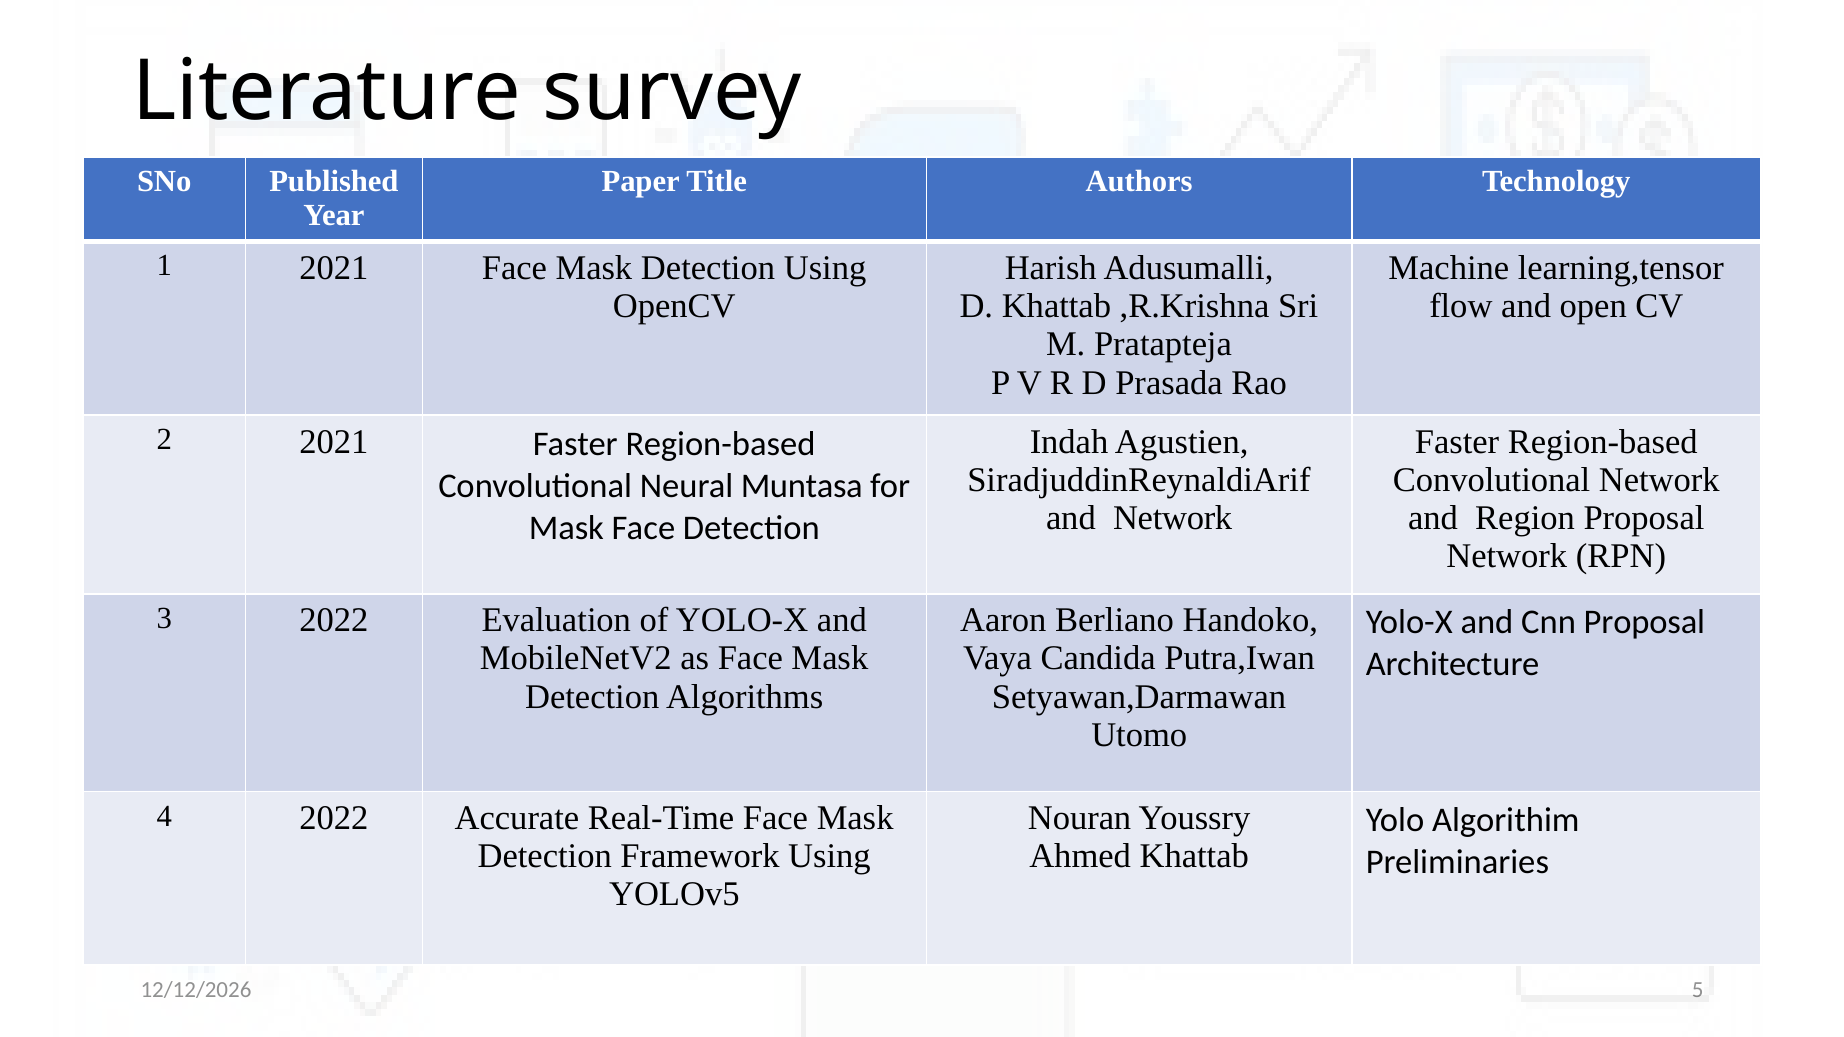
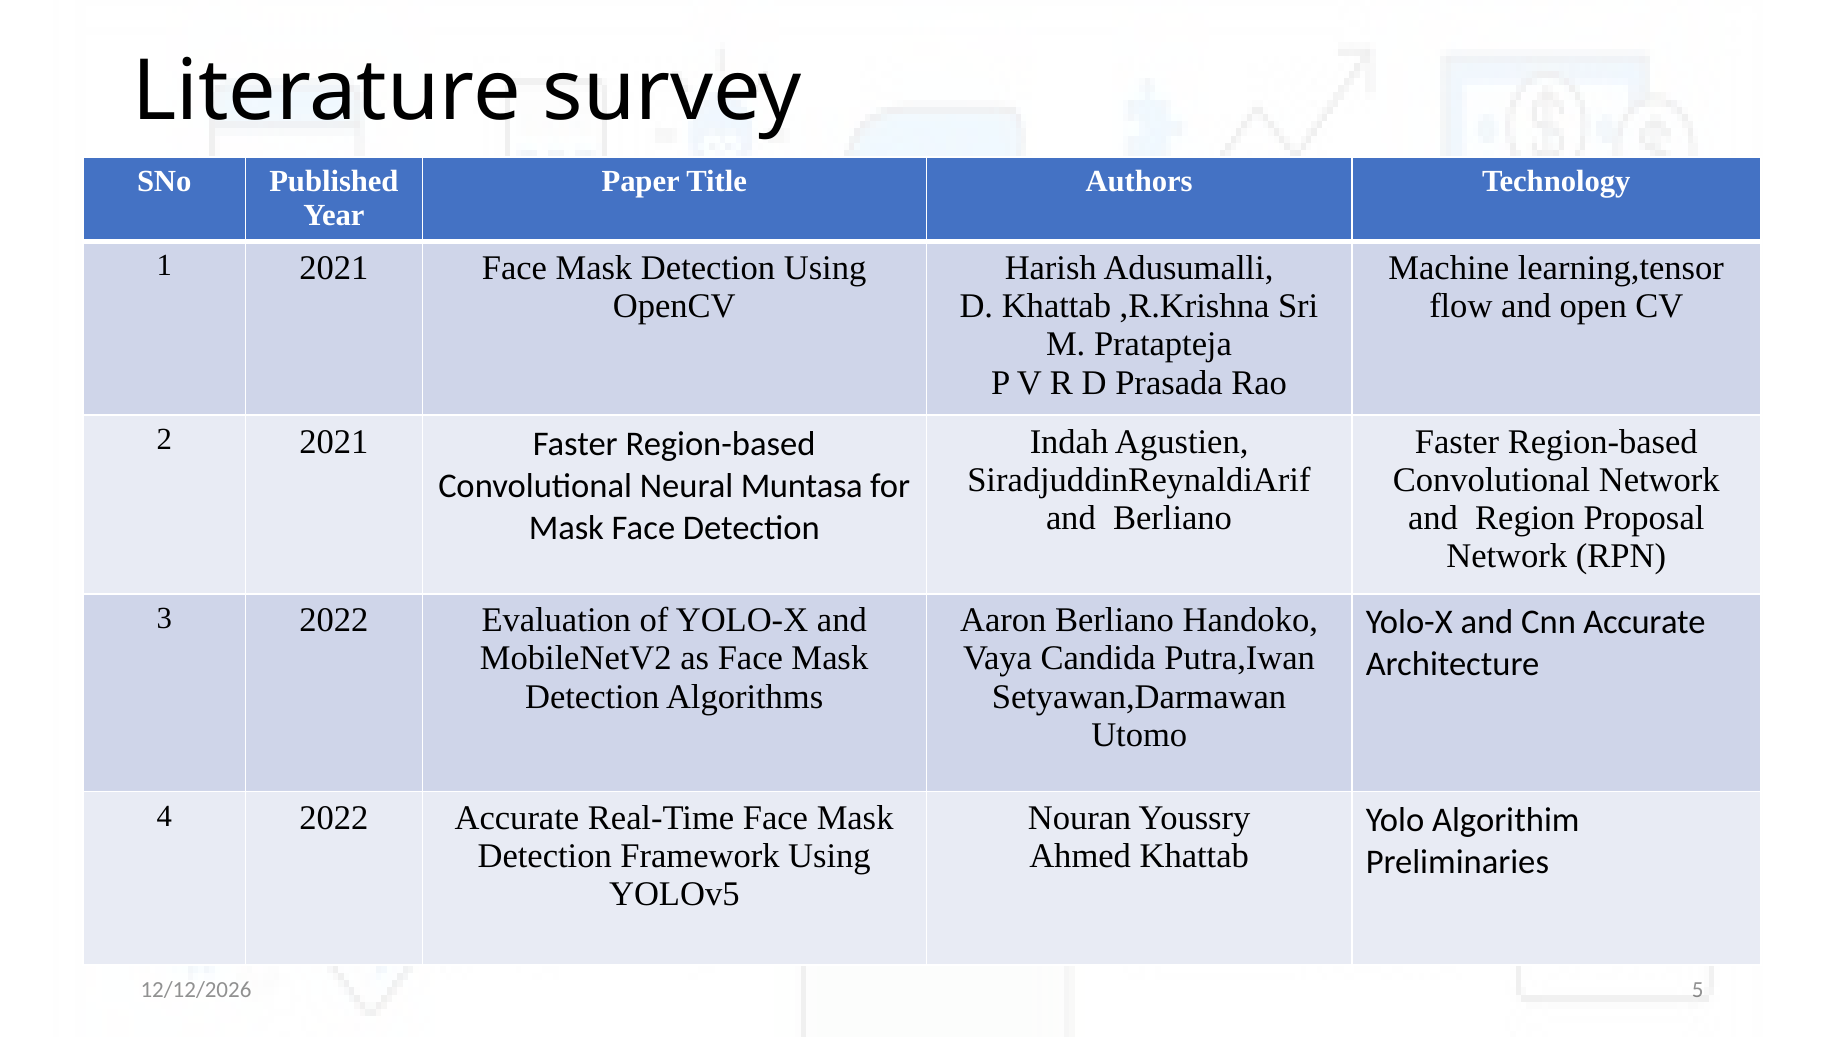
and Network: Network -> Berliano
Cnn Proposal: Proposal -> Accurate
